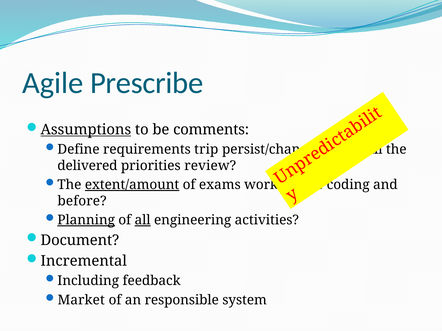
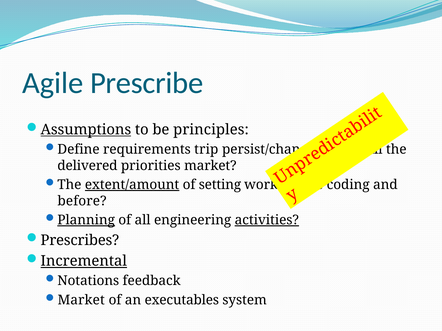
comments: comments -> principles
priorities review: review -> market
exams: exams -> setting
all underline: present -> none
activities underline: none -> present
Document: Document -> Prescribes
Incremental underline: none -> present
Including: Including -> Notations
responsible: responsible -> executables
